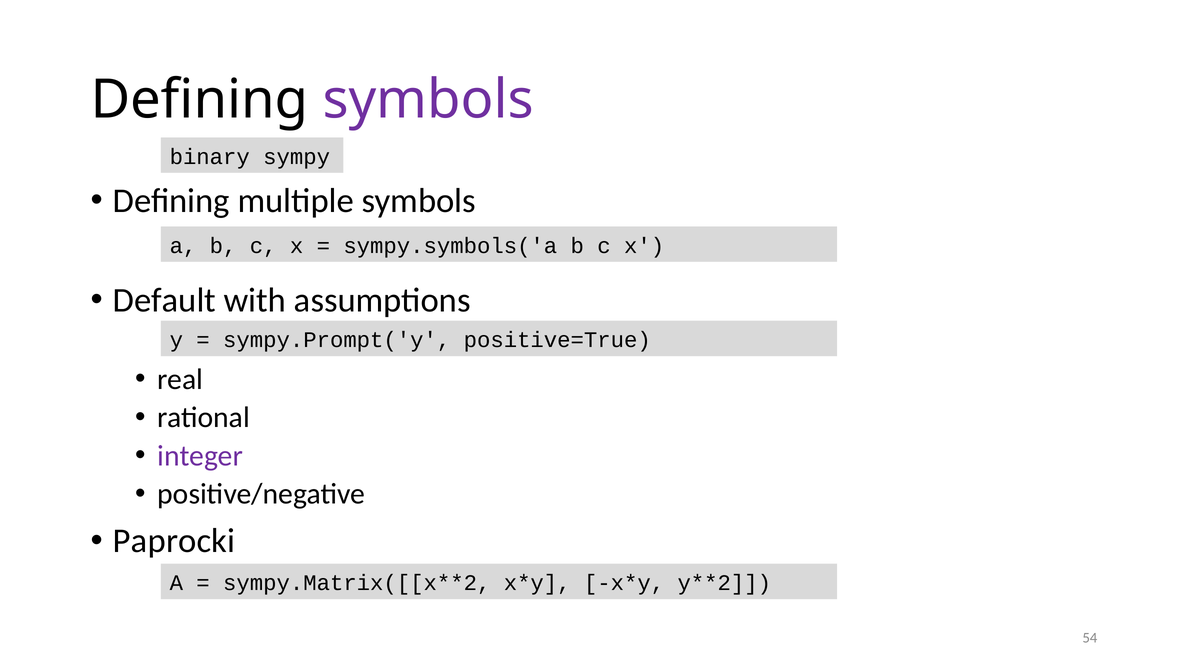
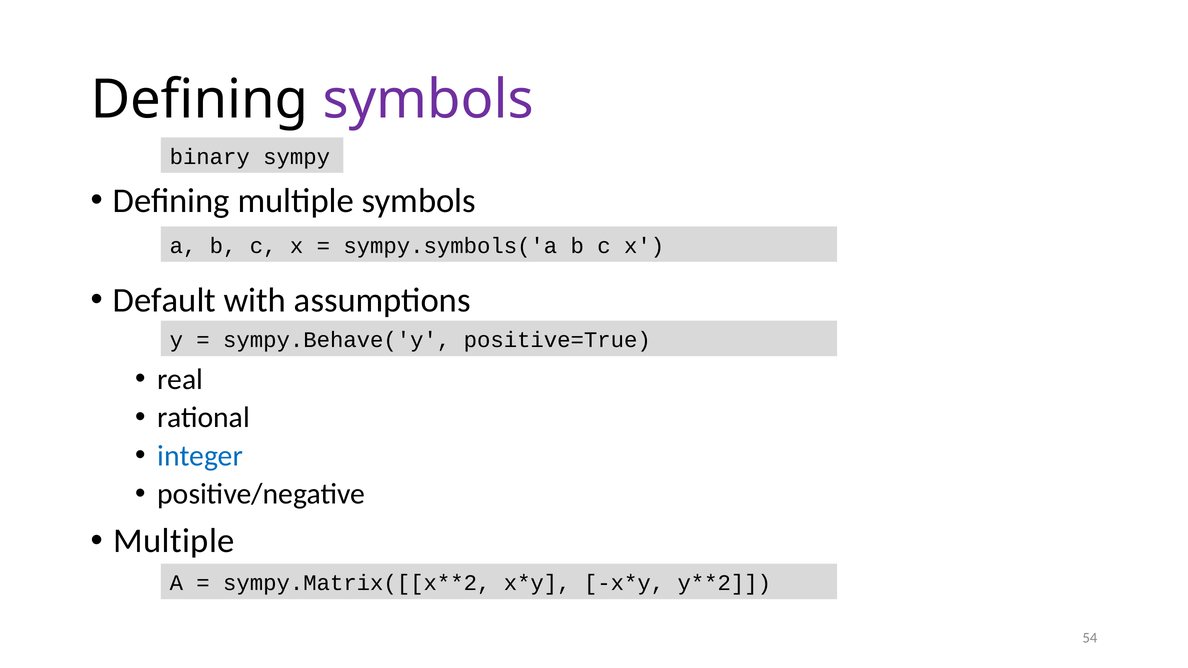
sympy.Prompt('y: sympy.Prompt('y -> sympy.Behave('y
integer colour: purple -> blue
Paprocki at (174, 541): Paprocki -> Multiple
